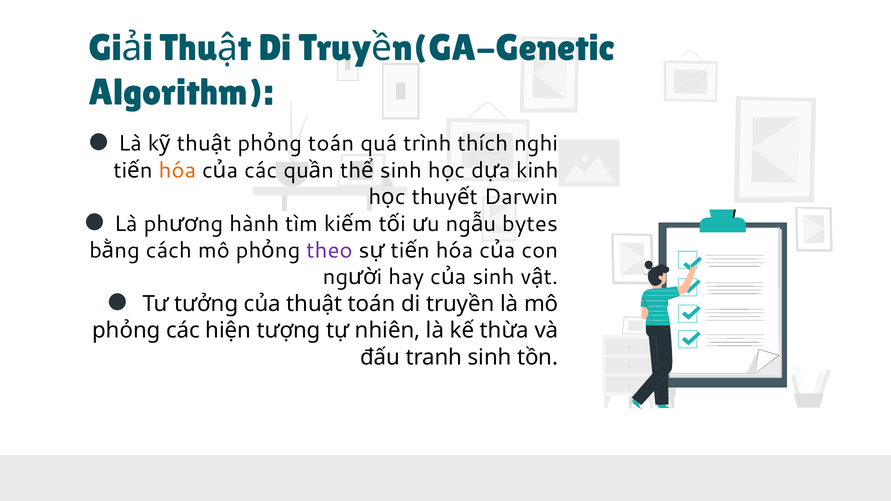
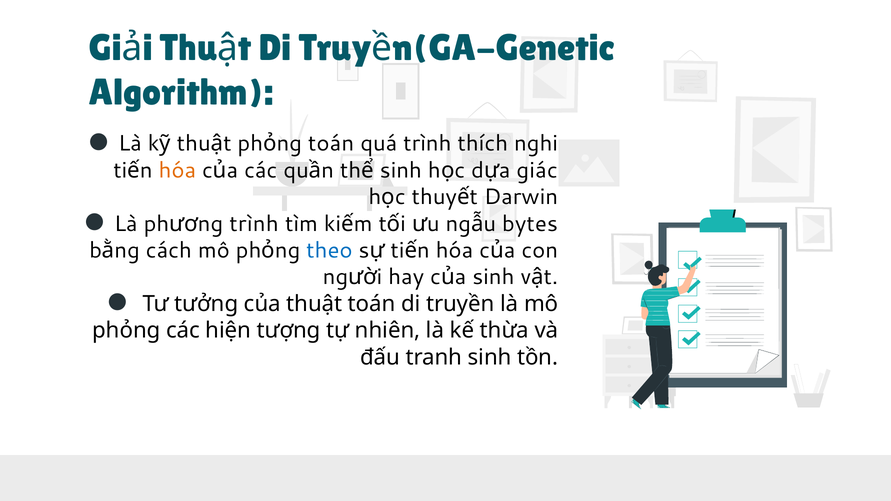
kinh: kinh -> giác
hành at (254, 224): hành -> trình
theo colour: purple -> blue
